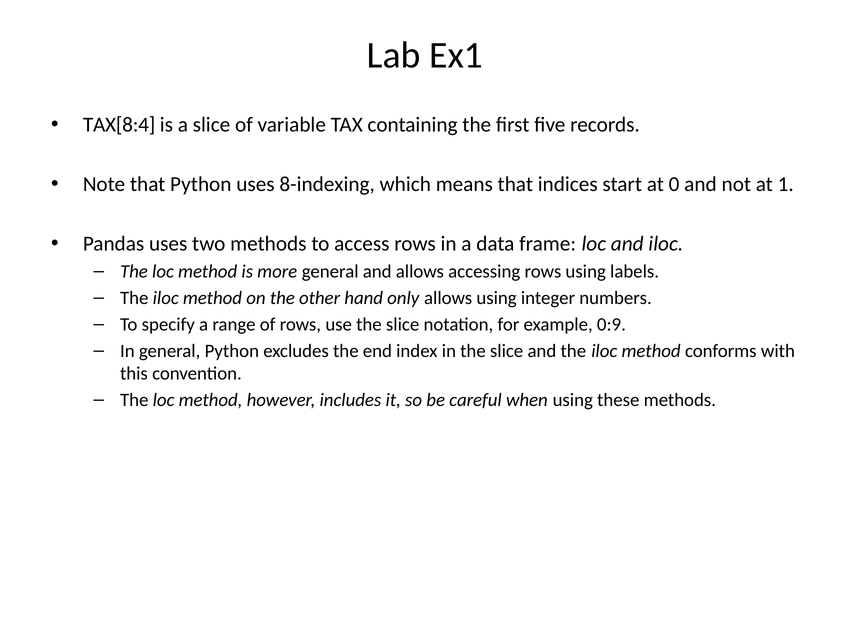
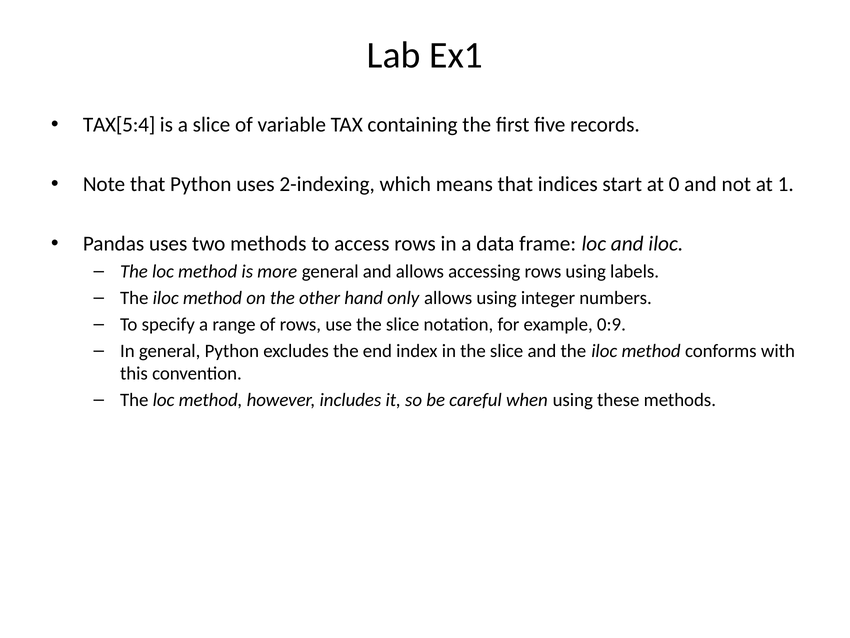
TAX[8:4: TAX[8:4 -> TAX[5:4
8-indexing: 8-indexing -> 2-indexing
